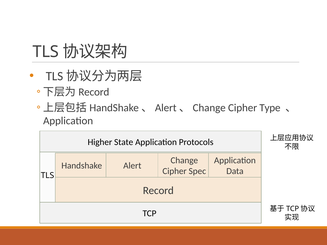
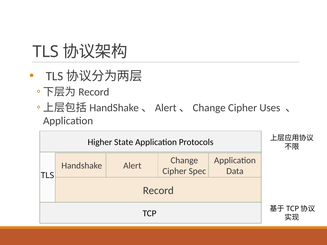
Type: Type -> Uses
